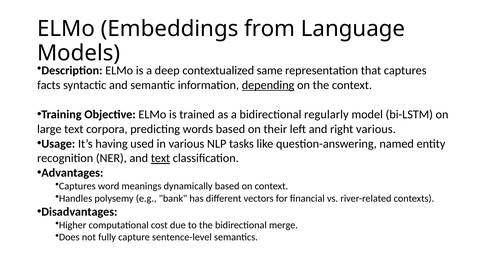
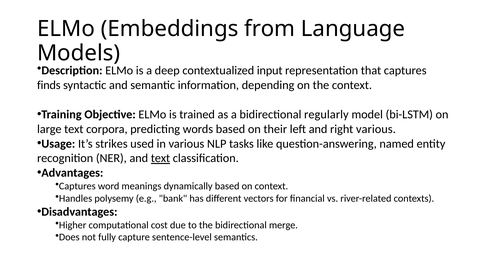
same: same -> input
facts: facts -> finds
depending underline: present -> none
having: having -> strikes
